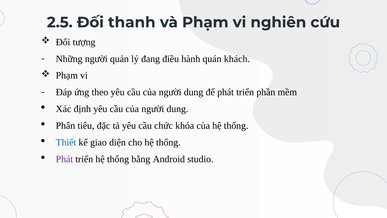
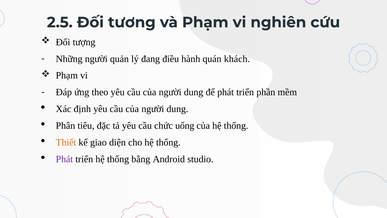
thanh: thanh -> tương
khóa: khóa -> uống
Thiết colour: blue -> orange
